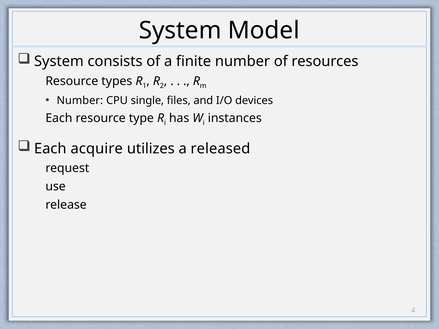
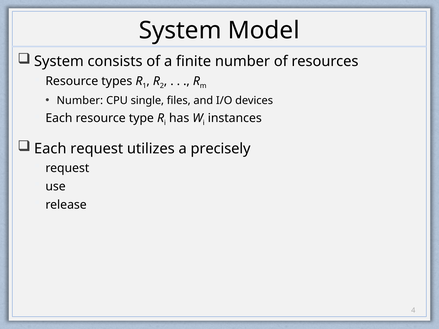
Each acquire: acquire -> request
released: released -> precisely
